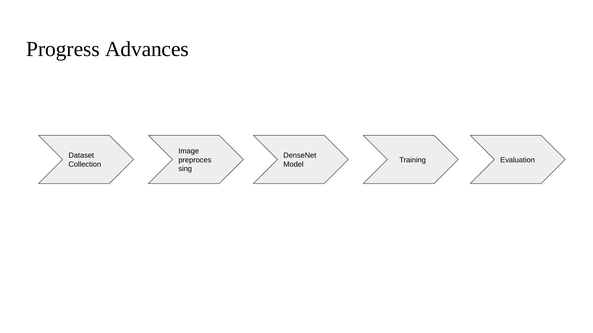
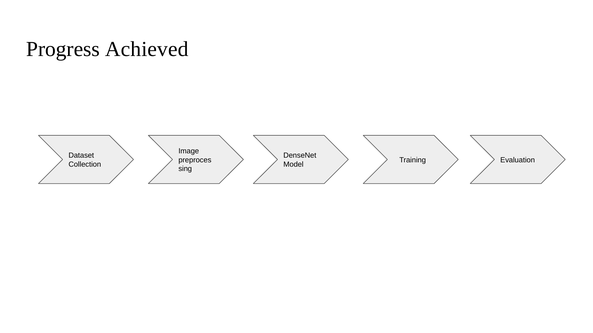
Advances: Advances -> Achieved
